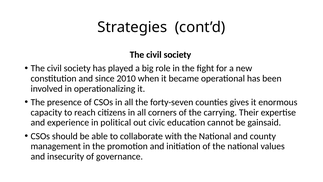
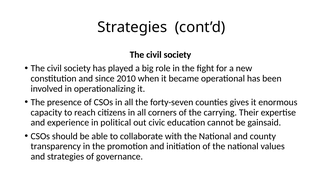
management: management -> transparency
and insecurity: insecurity -> strategies
